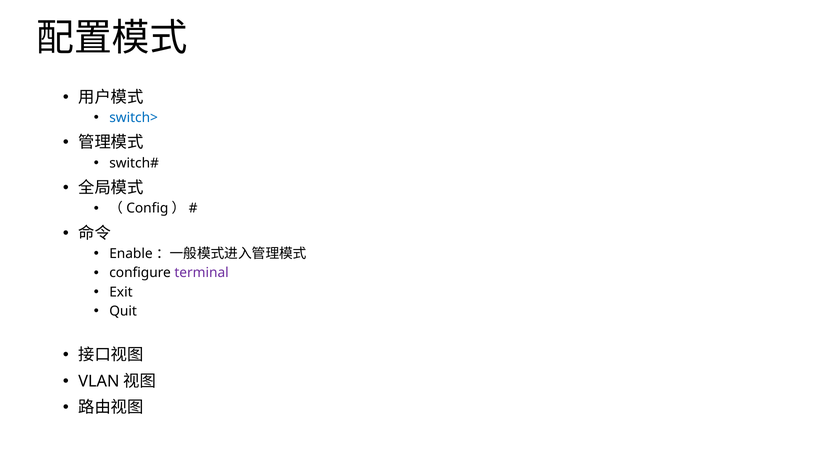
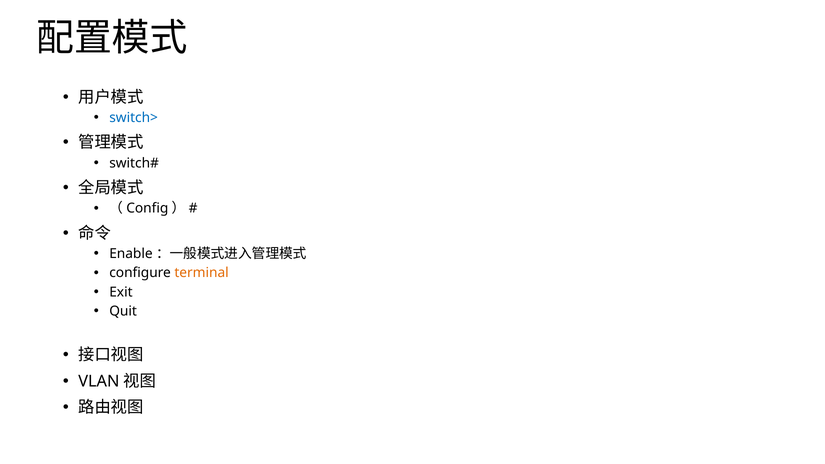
terminal colour: purple -> orange
